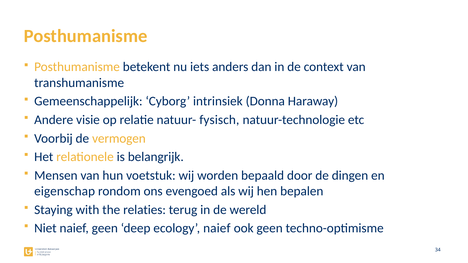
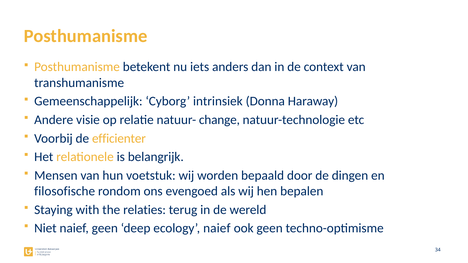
fysisch: fysisch -> change
vermogen: vermogen -> efficienter
eigenschap: eigenschap -> filosofische
